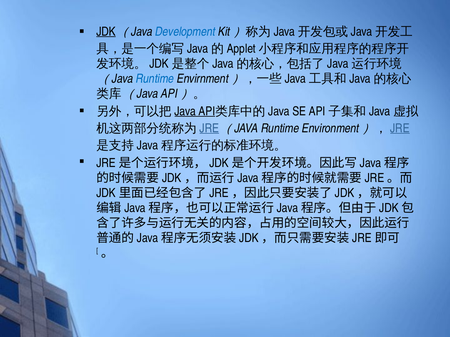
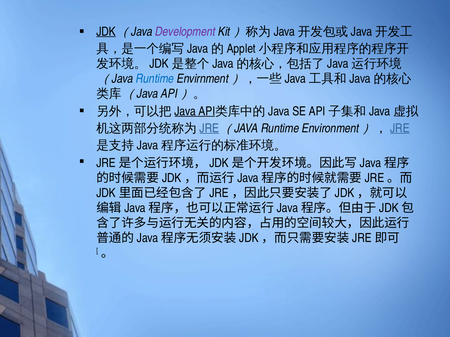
Development colour: blue -> purple
